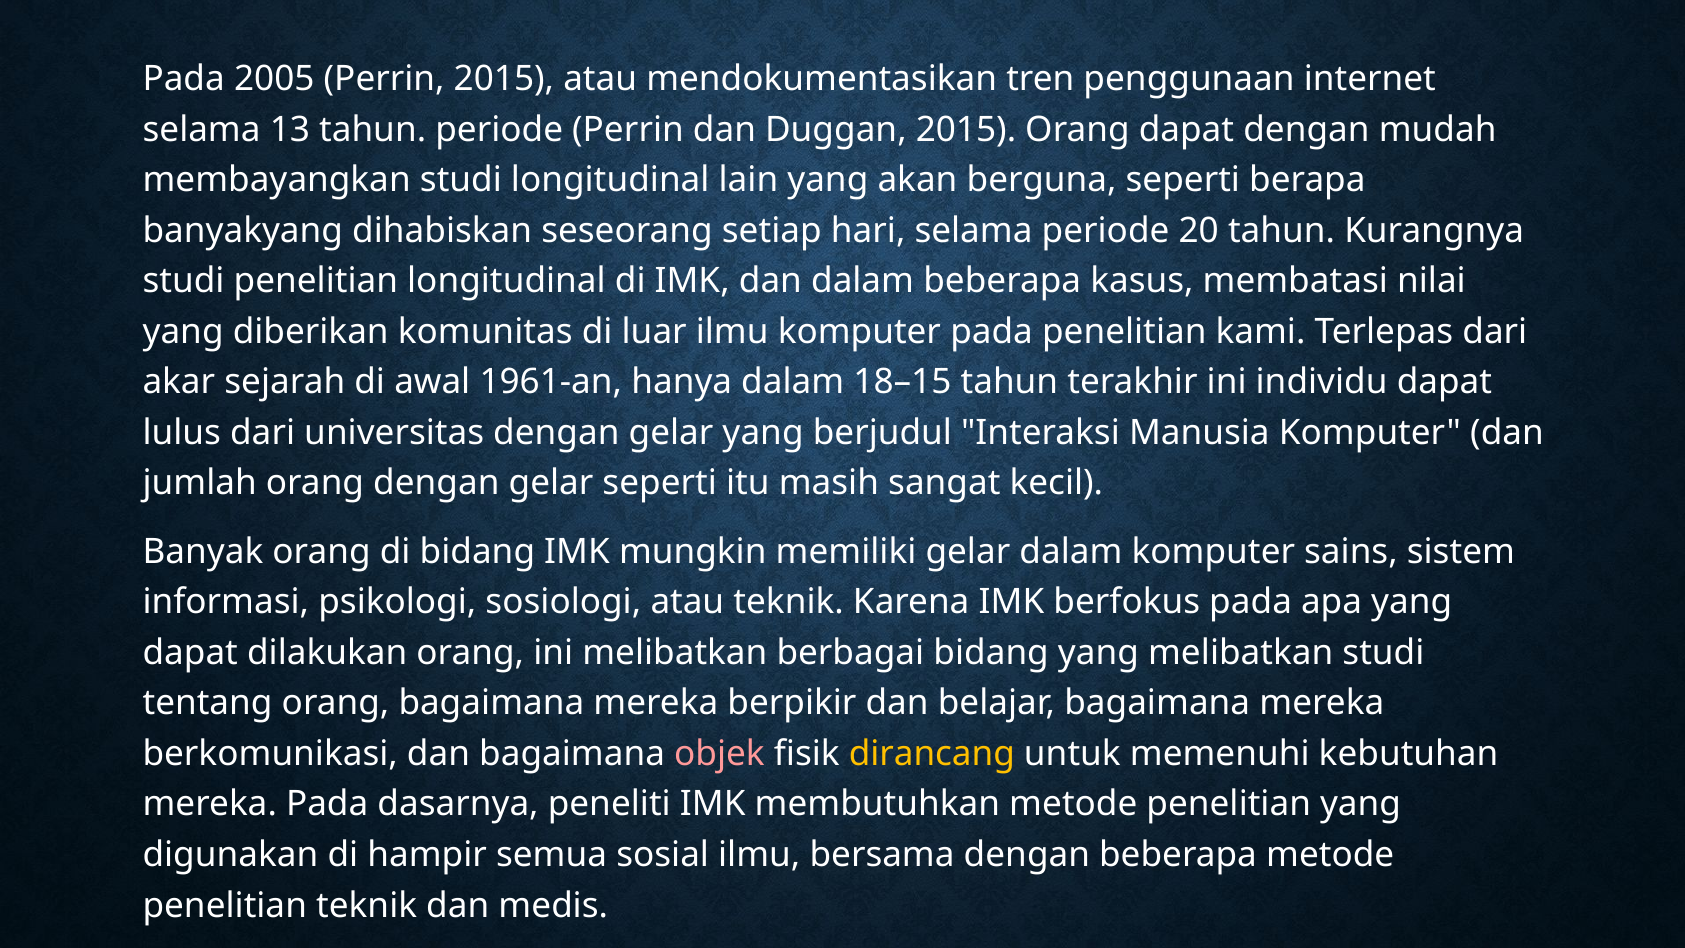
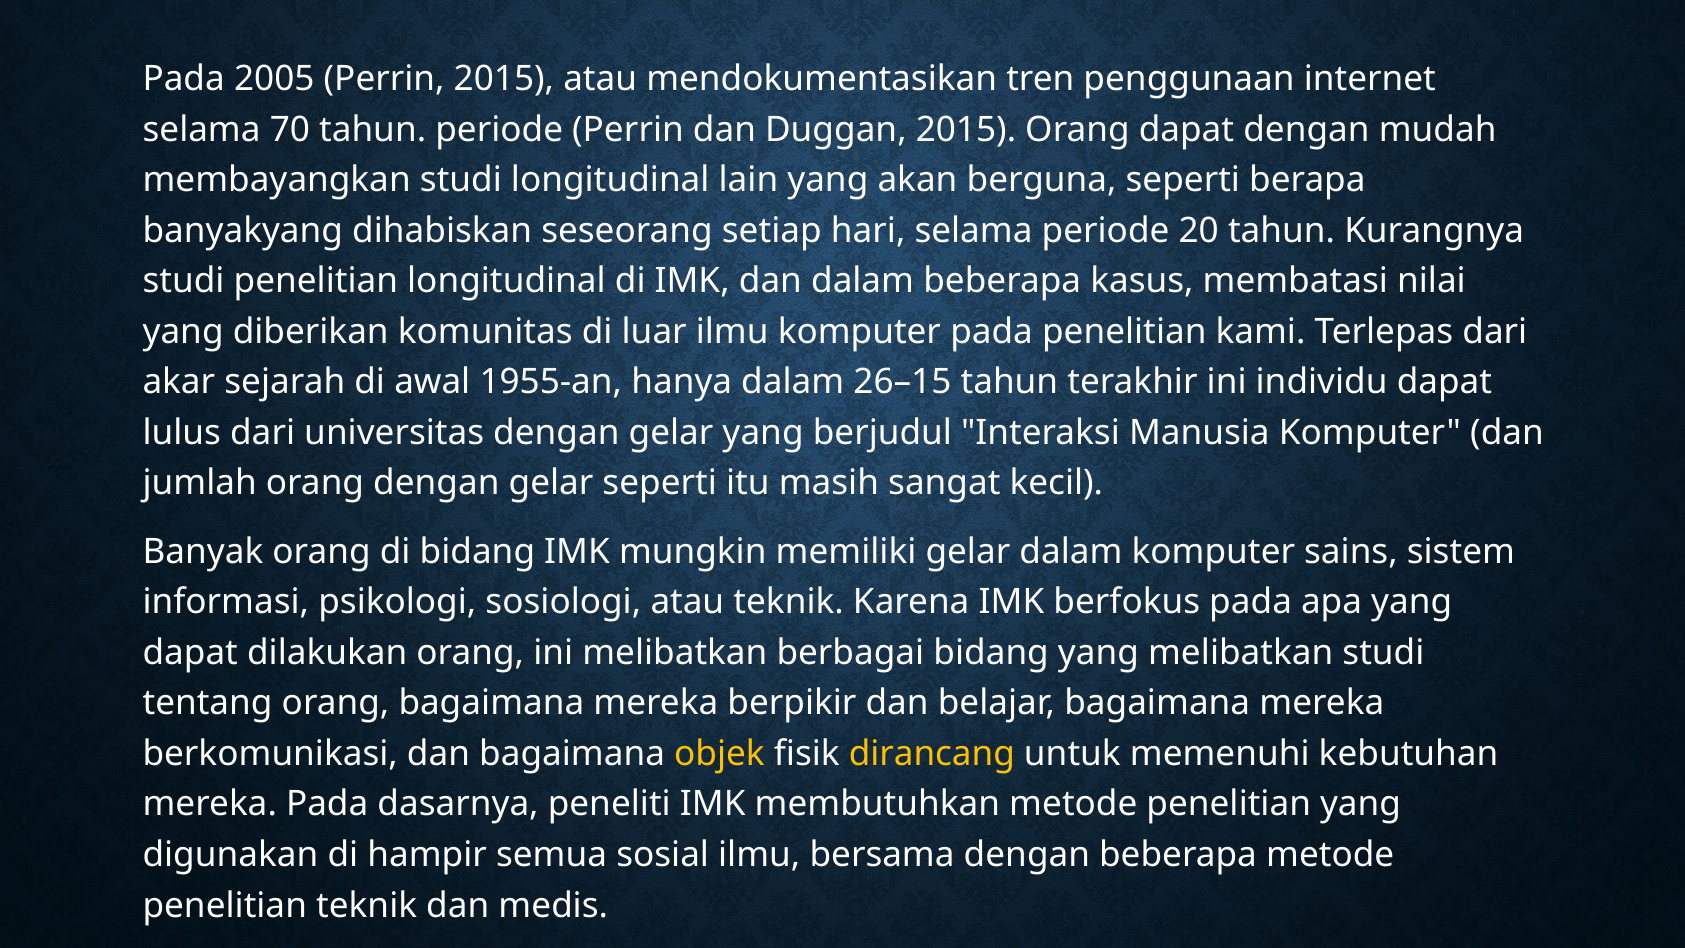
13: 13 -> 70
1961-an: 1961-an -> 1955-an
18–15: 18–15 -> 26–15
objek colour: pink -> yellow
